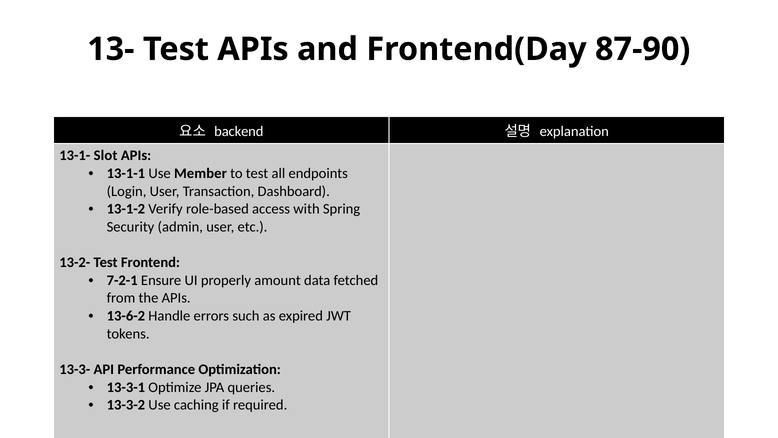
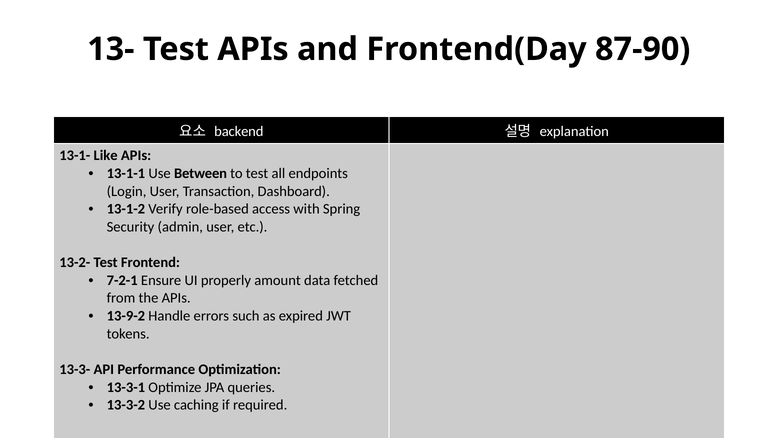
Slot: Slot -> Like
Member: Member -> Between
13-6-2: 13-6-2 -> 13-9-2
